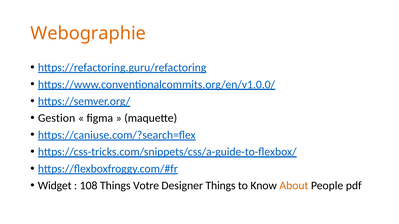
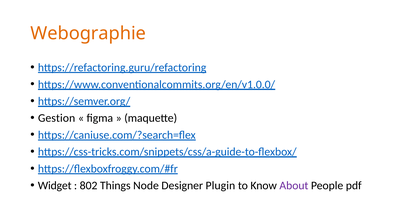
108: 108 -> 802
Votre: Votre -> Node
Designer Things: Things -> Plugin
About colour: orange -> purple
